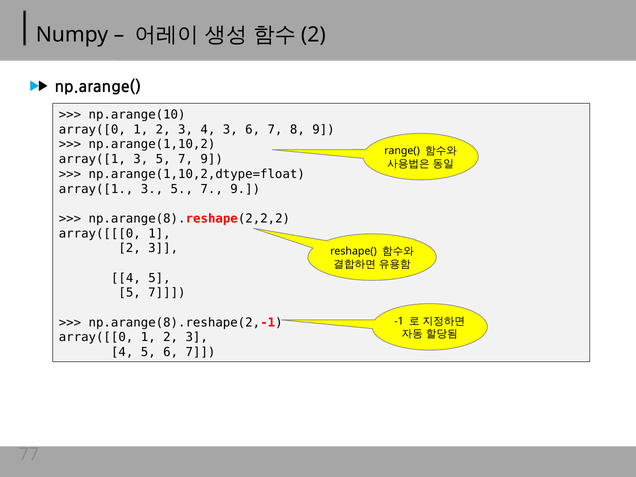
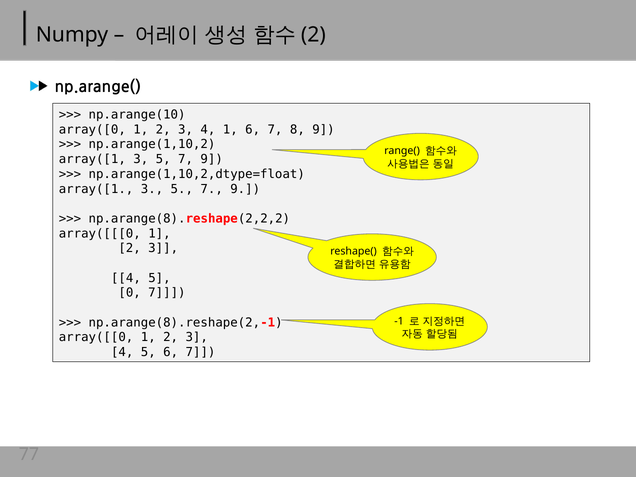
4 3: 3 -> 1
5 at (130, 293): 5 -> 0
